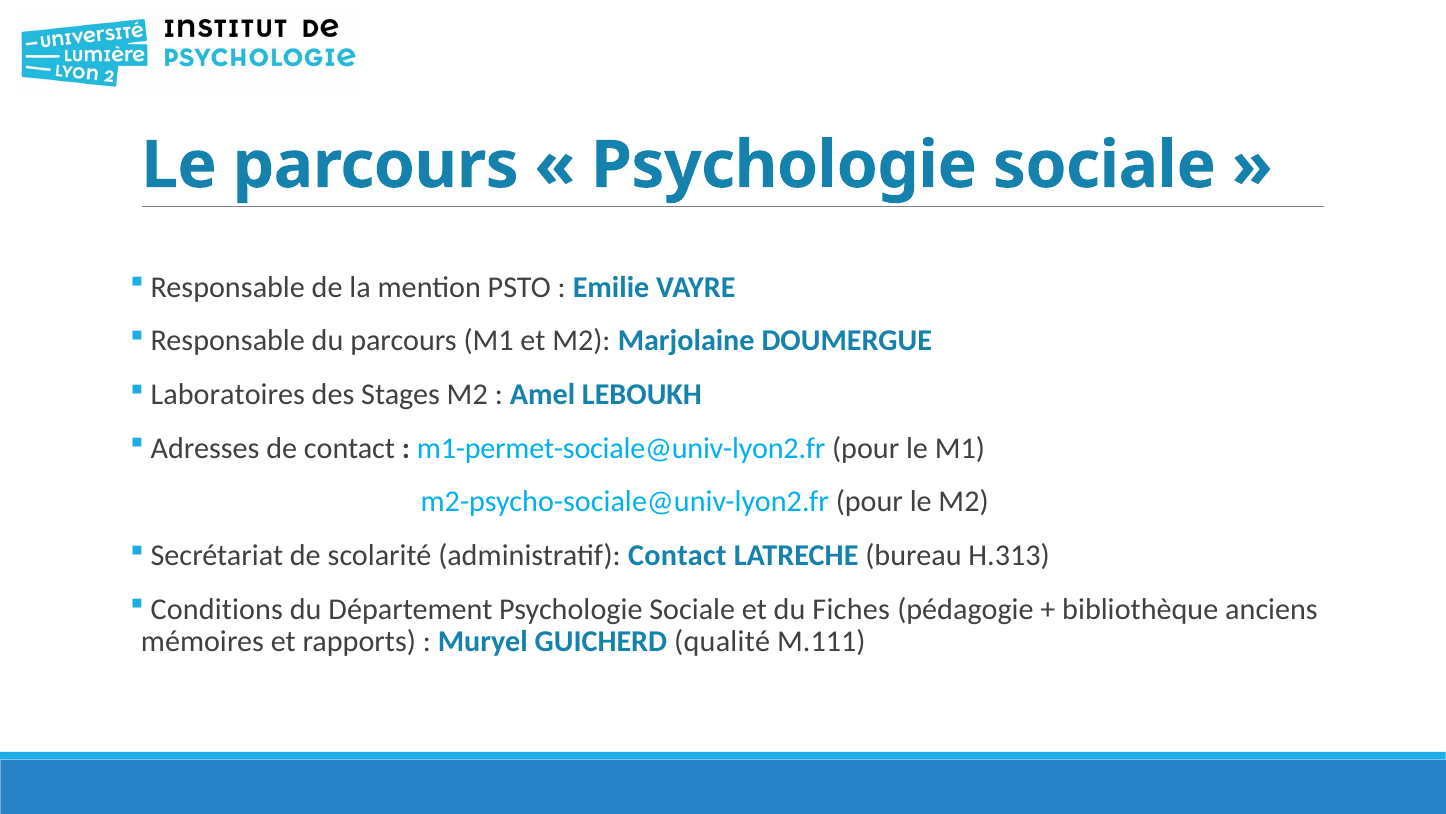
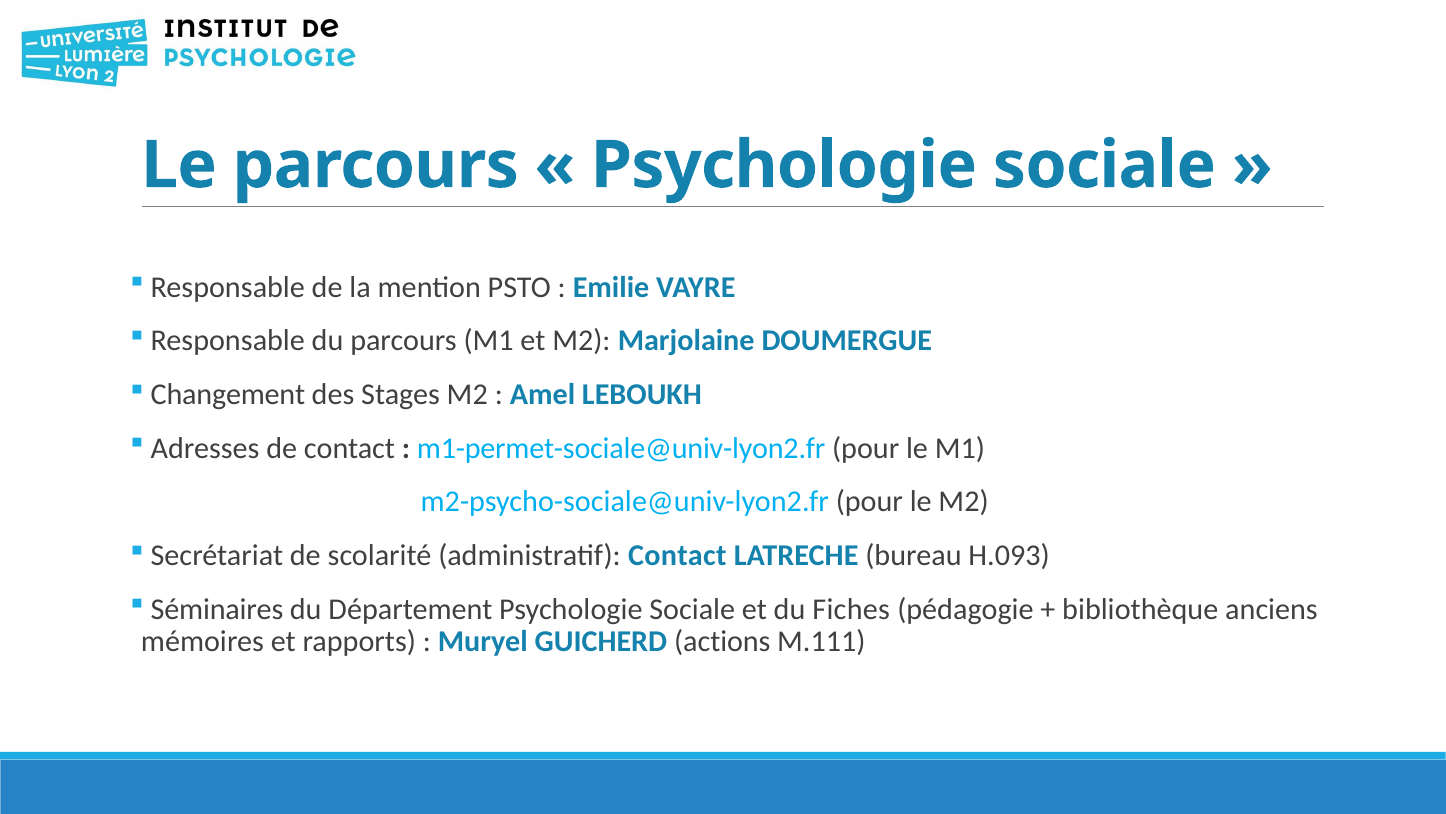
Laboratoires: Laboratoires -> Changement
H.313: H.313 -> H.093
Conditions: Conditions -> Séminaires
qualité: qualité -> actions
